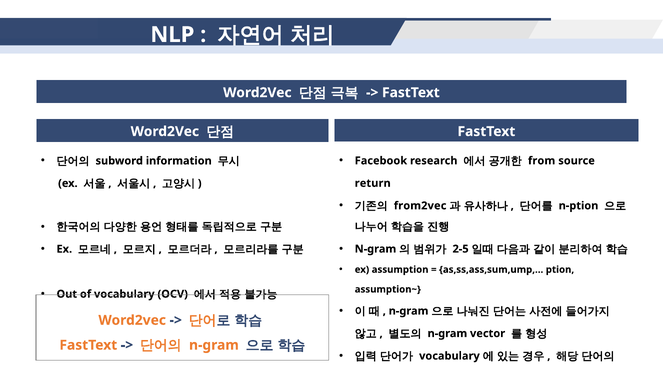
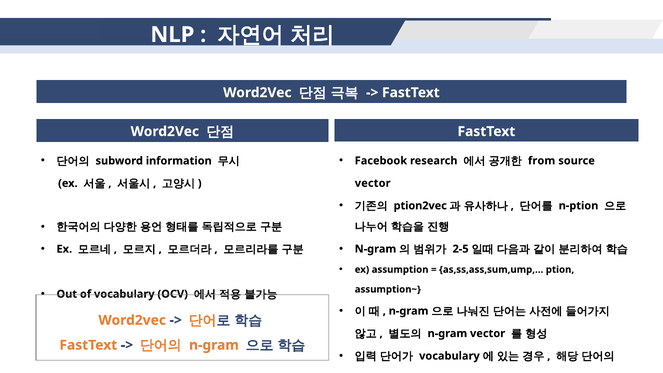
return at (373, 183): return -> vector
from2vec: from2vec -> ption2vec
